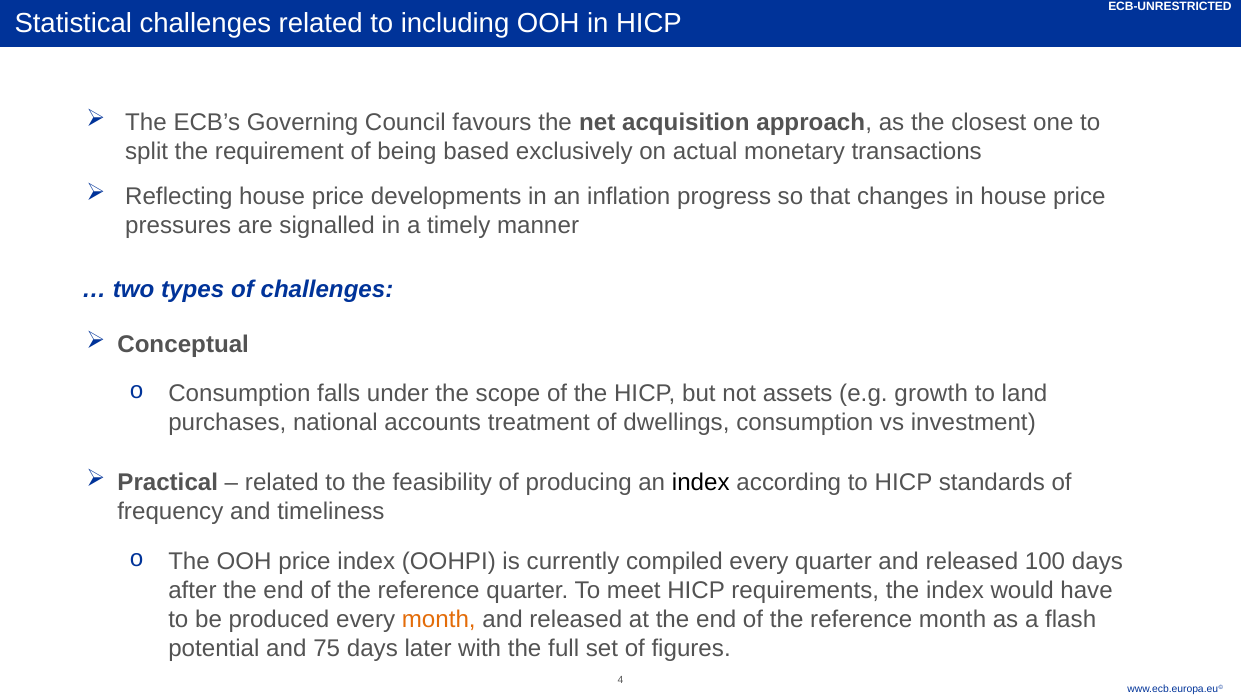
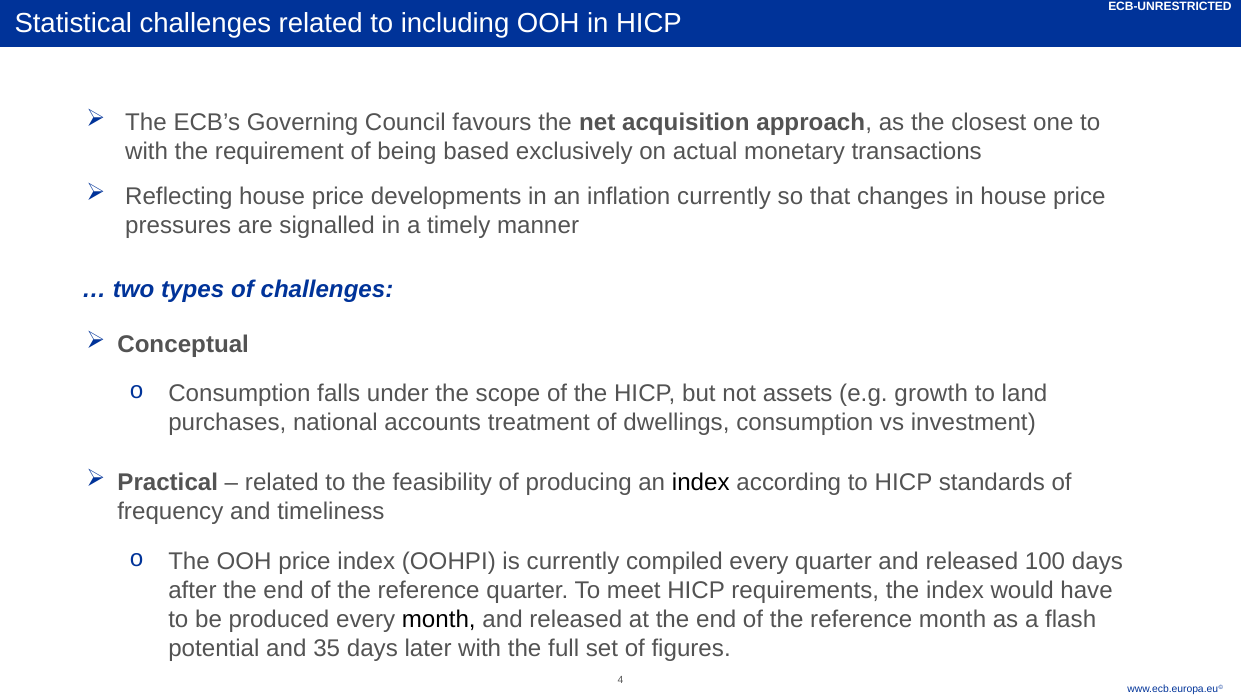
split at (147, 152): split -> with
inflation progress: progress -> currently
month at (439, 620) colour: orange -> black
75: 75 -> 35
